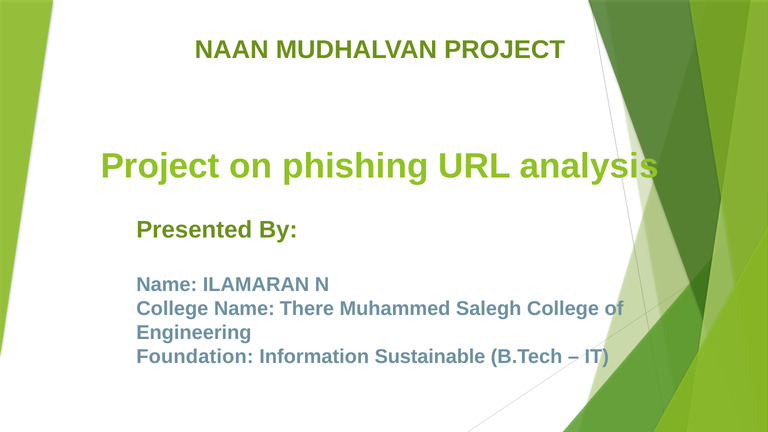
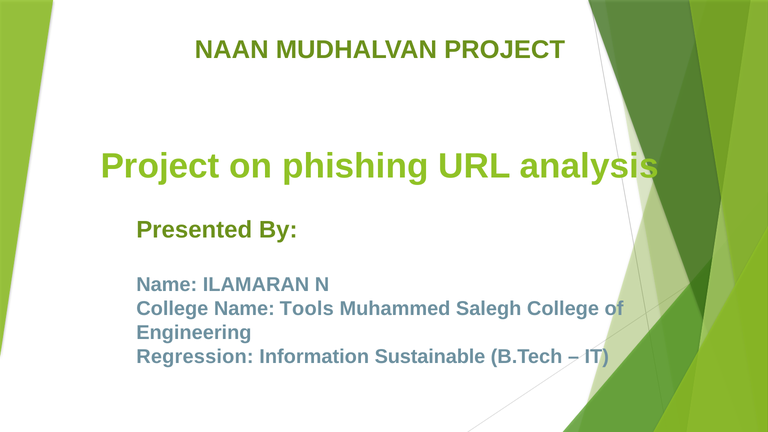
There: There -> Tools
Foundation: Foundation -> Regression
